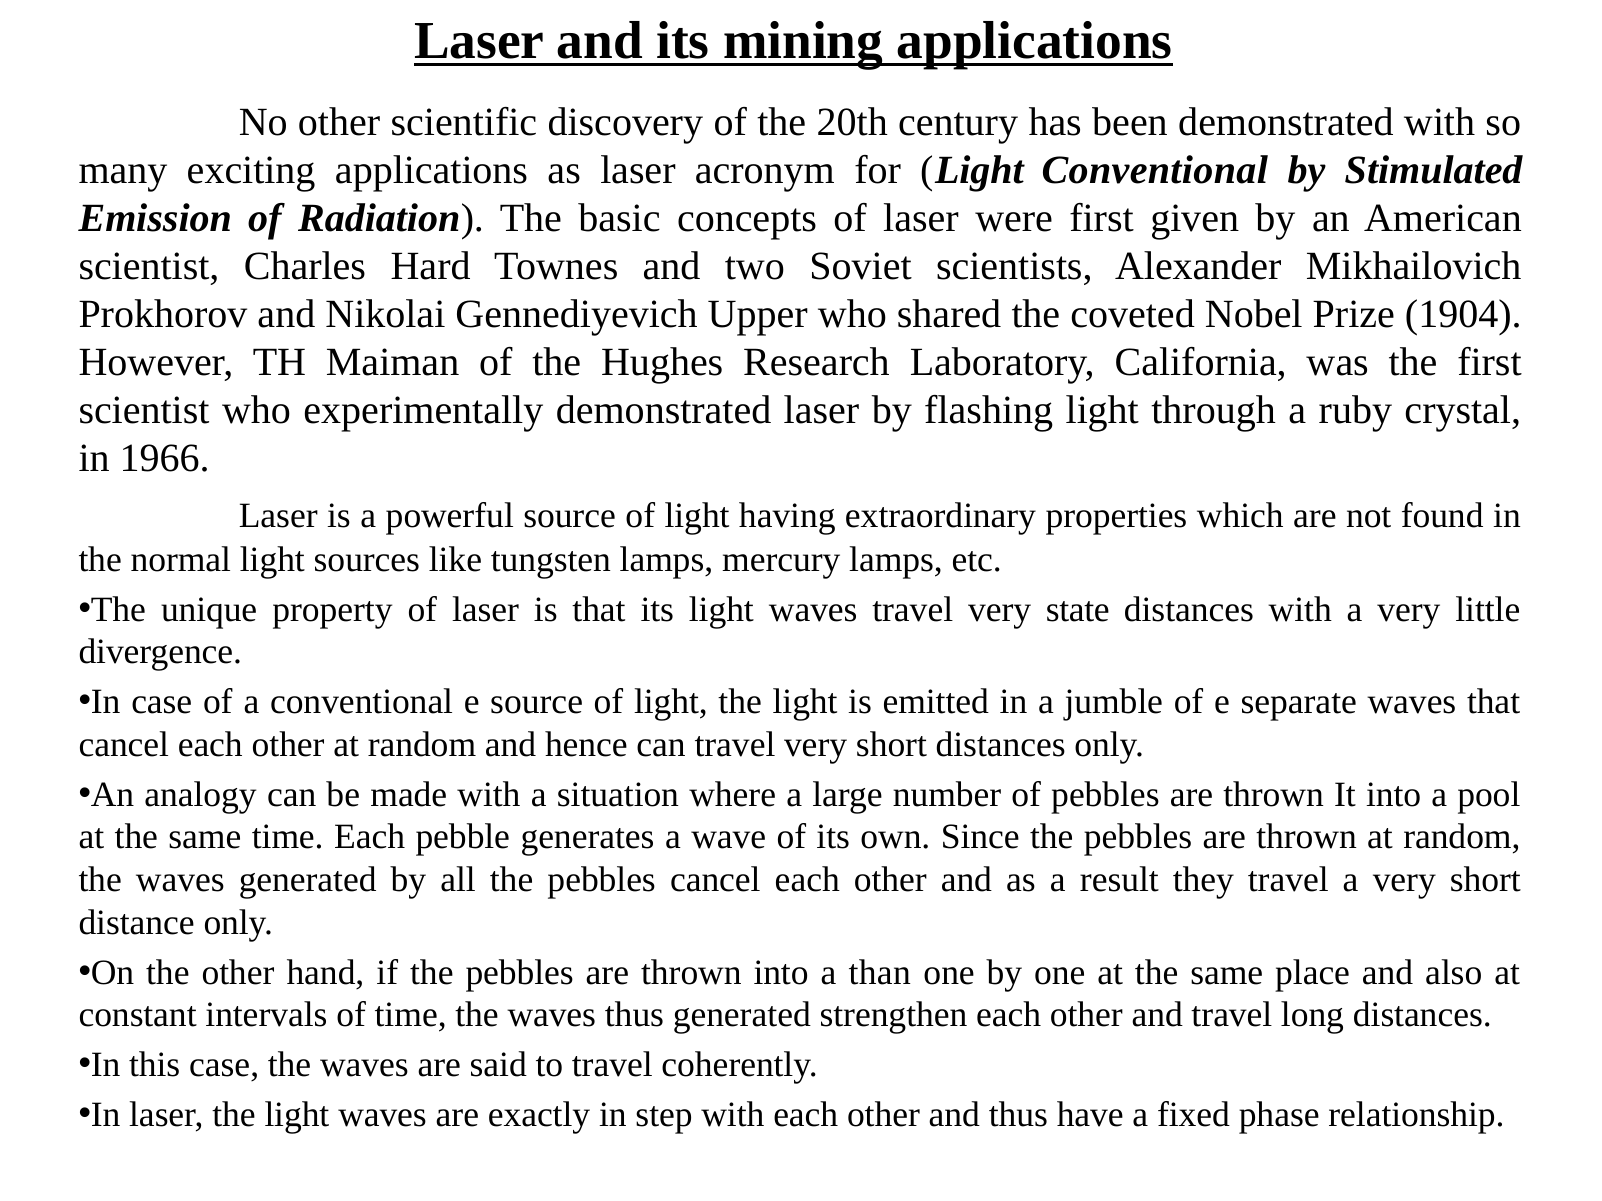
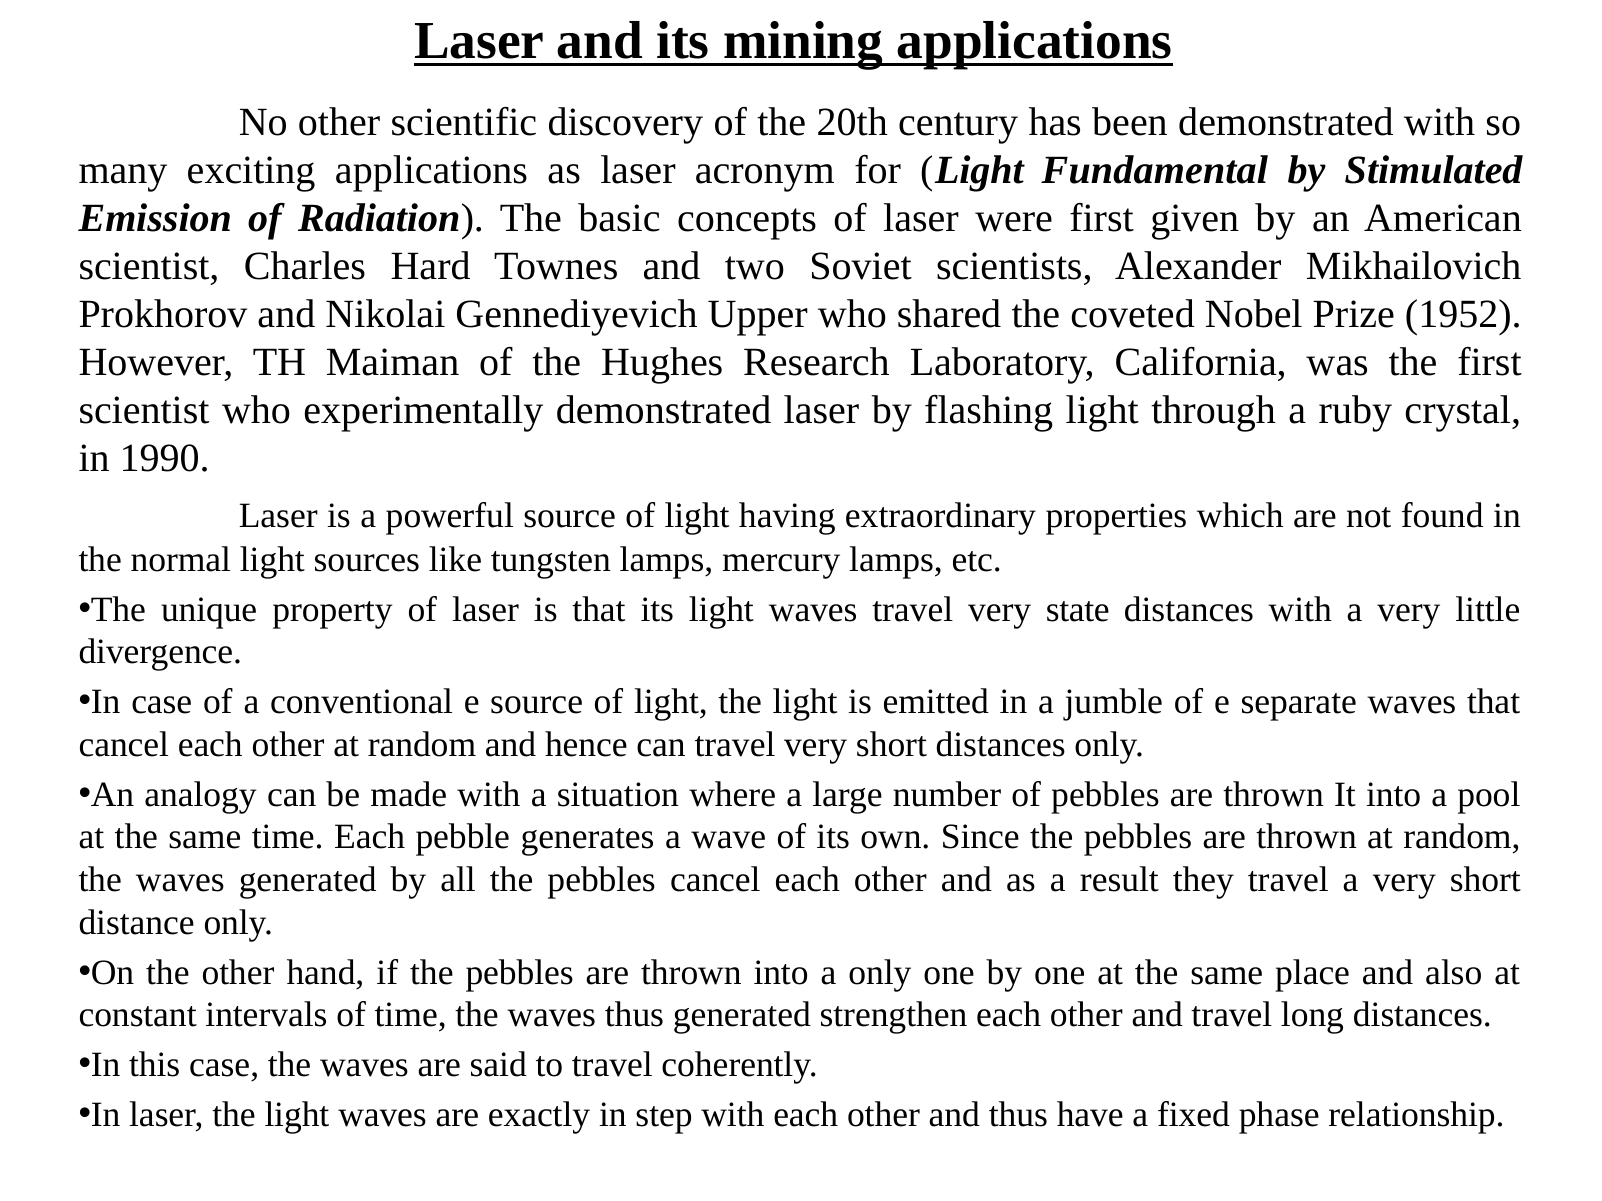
Light Conventional: Conventional -> Fundamental
1904: 1904 -> 1952
1966: 1966 -> 1990
a than: than -> only
